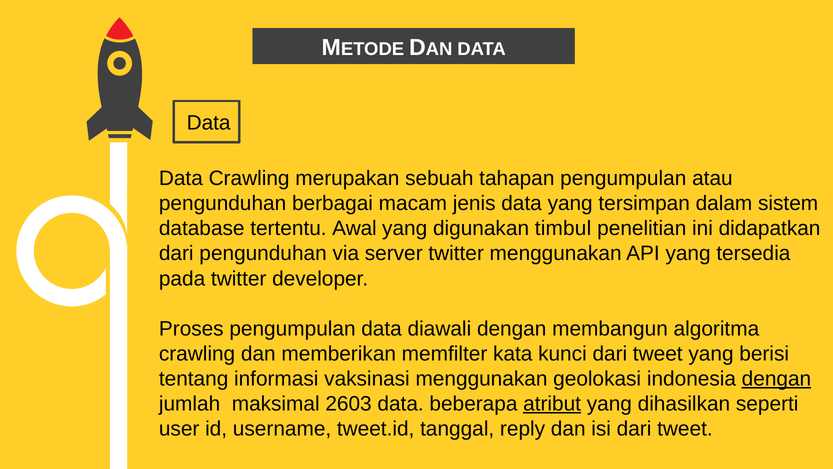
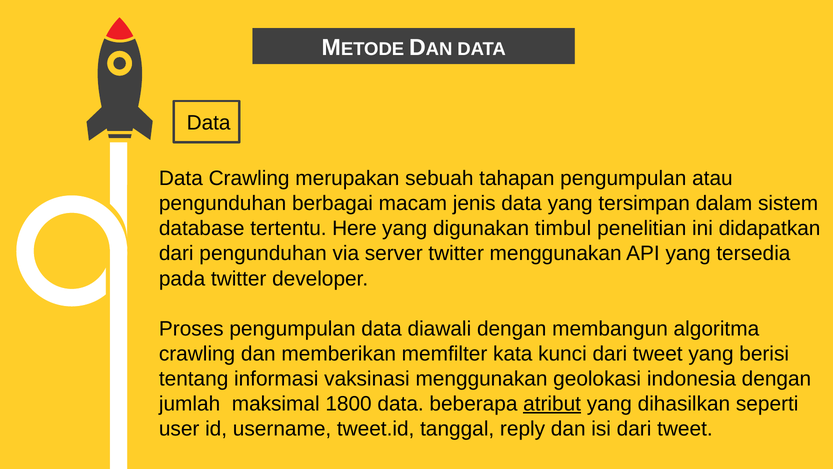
Awal: Awal -> Here
dengan at (776, 378) underline: present -> none
2603: 2603 -> 1800
